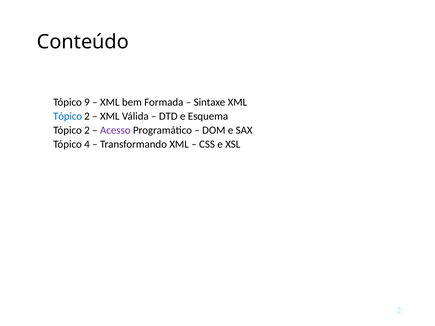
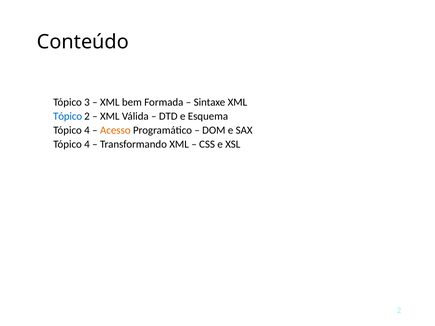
9: 9 -> 3
2 at (87, 130): 2 -> 4
Acesso colour: purple -> orange
